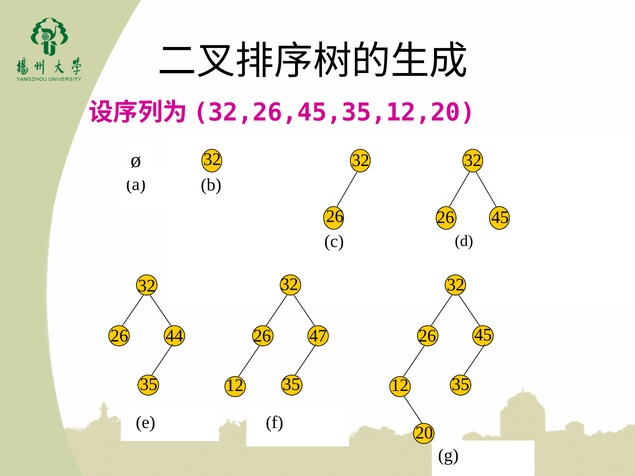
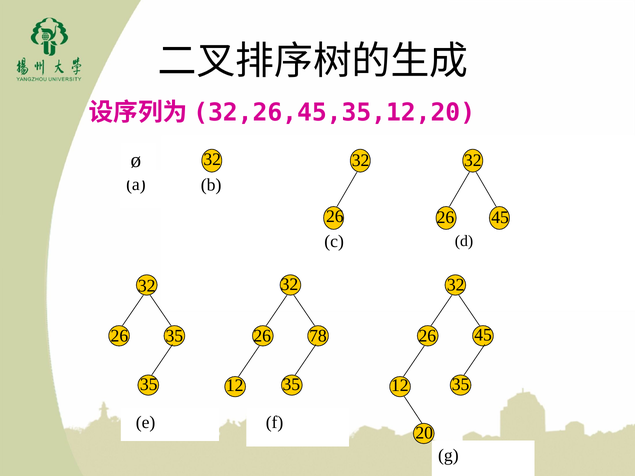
26 44: 44 -> 35
47: 47 -> 78
